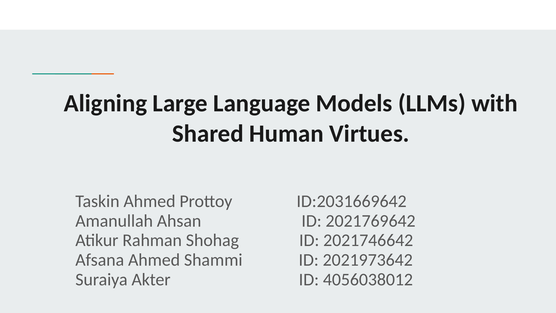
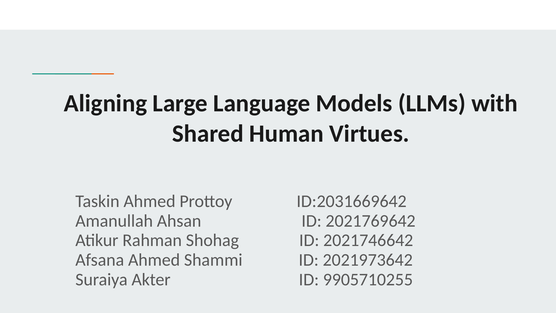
4056038012: 4056038012 -> 9905710255
